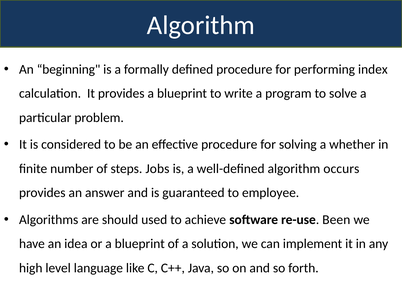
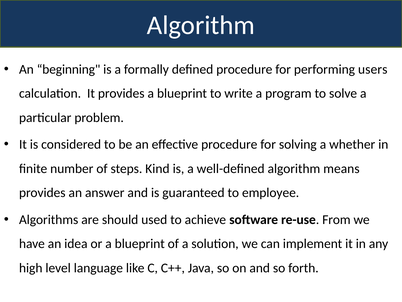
index: index -> users
Jobs: Jobs -> Kind
occurs: occurs -> means
Been: Been -> From
